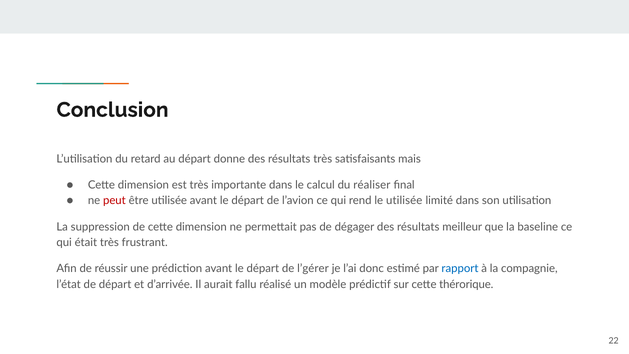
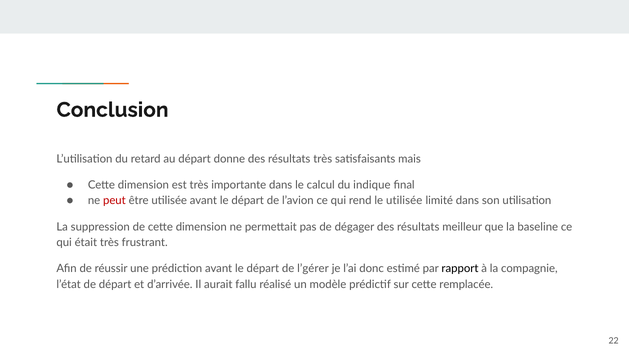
réaliser: réaliser -> indique
rapport colour: blue -> black
thérorique: thérorique -> remplacée
